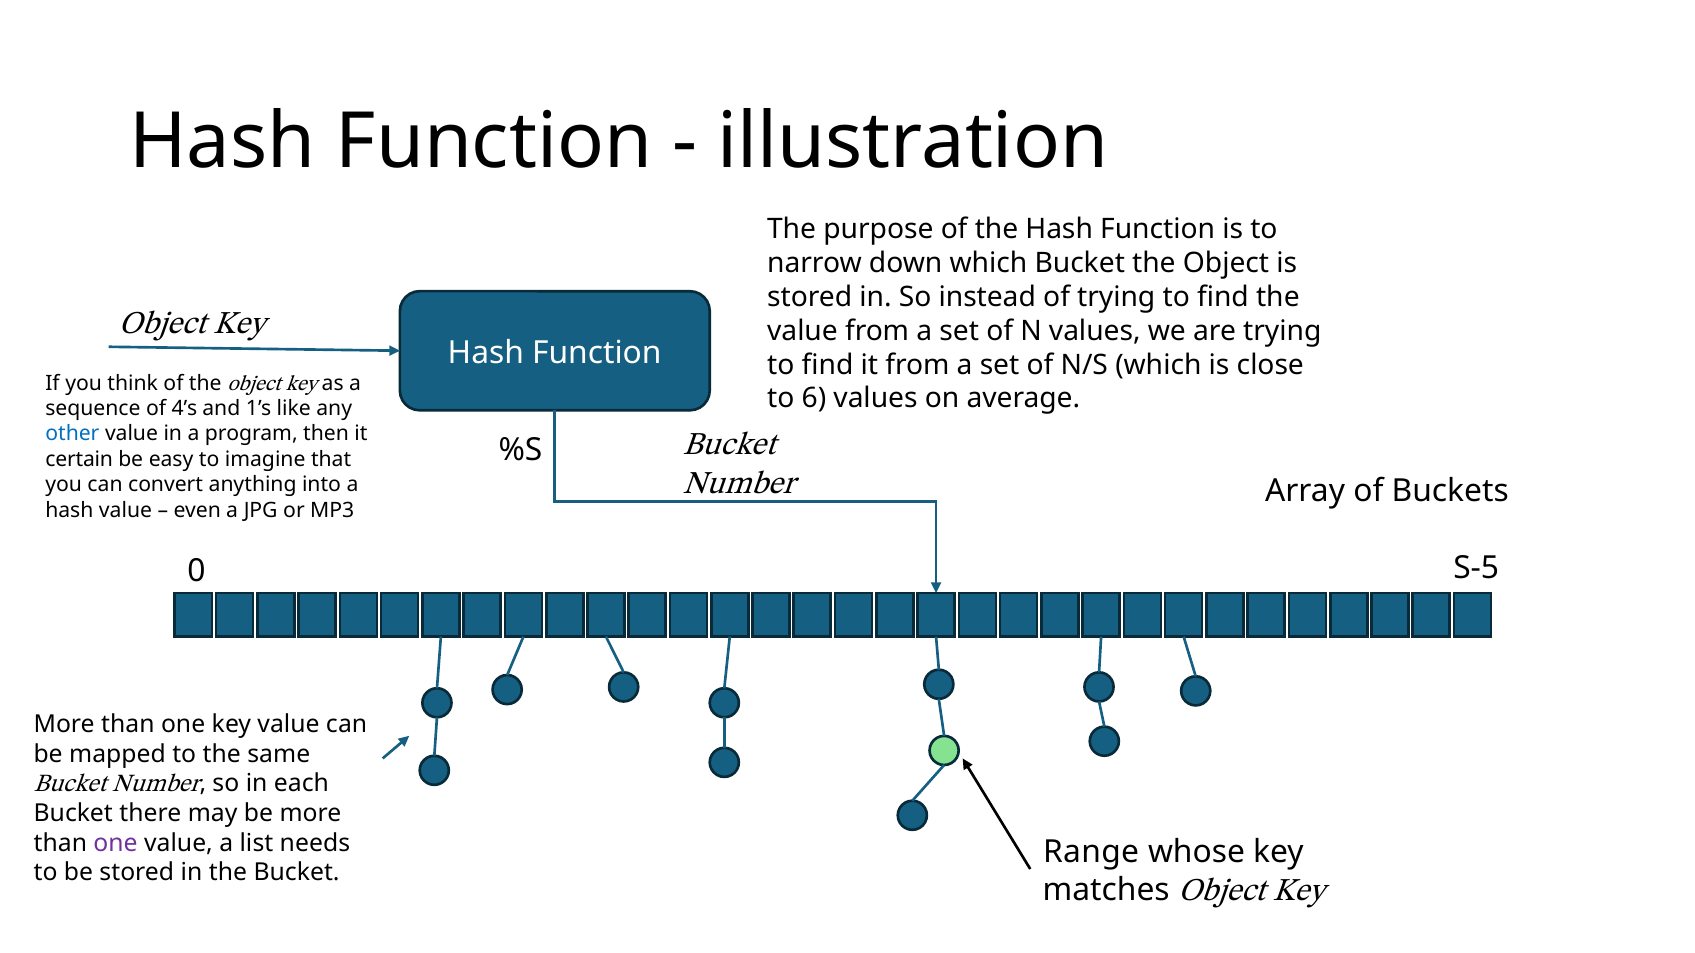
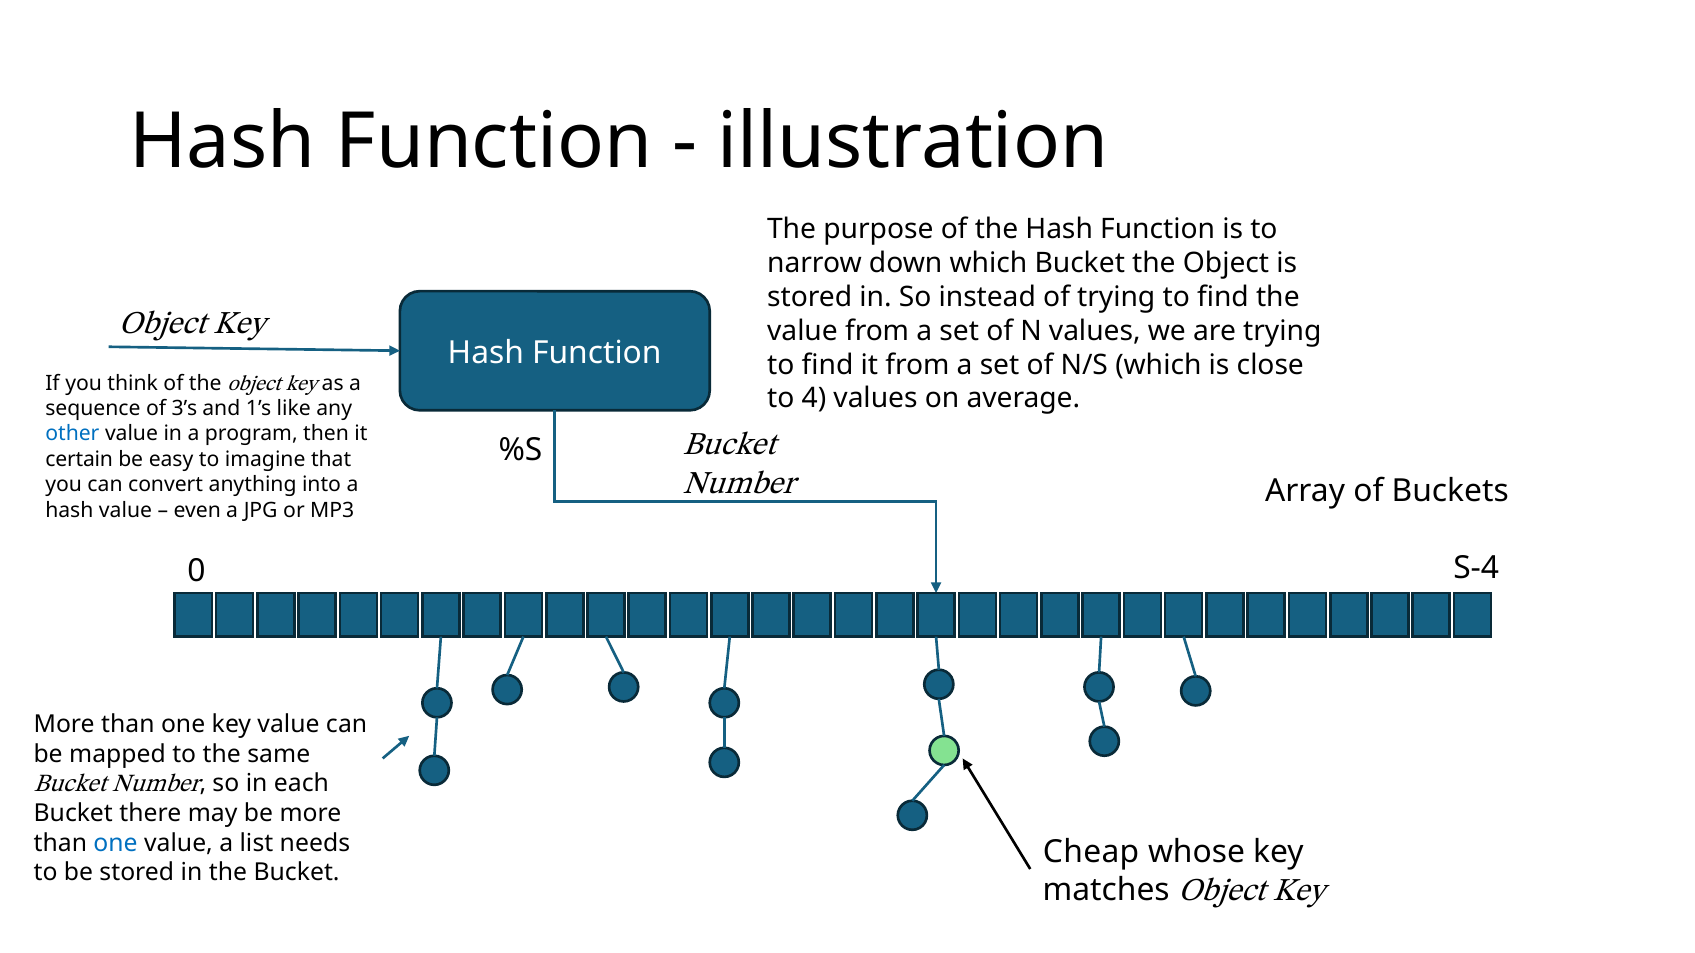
6: 6 -> 4
4’s: 4’s -> 3’s
S-5: S-5 -> S-4
one at (115, 843) colour: purple -> blue
Range: Range -> Cheap
